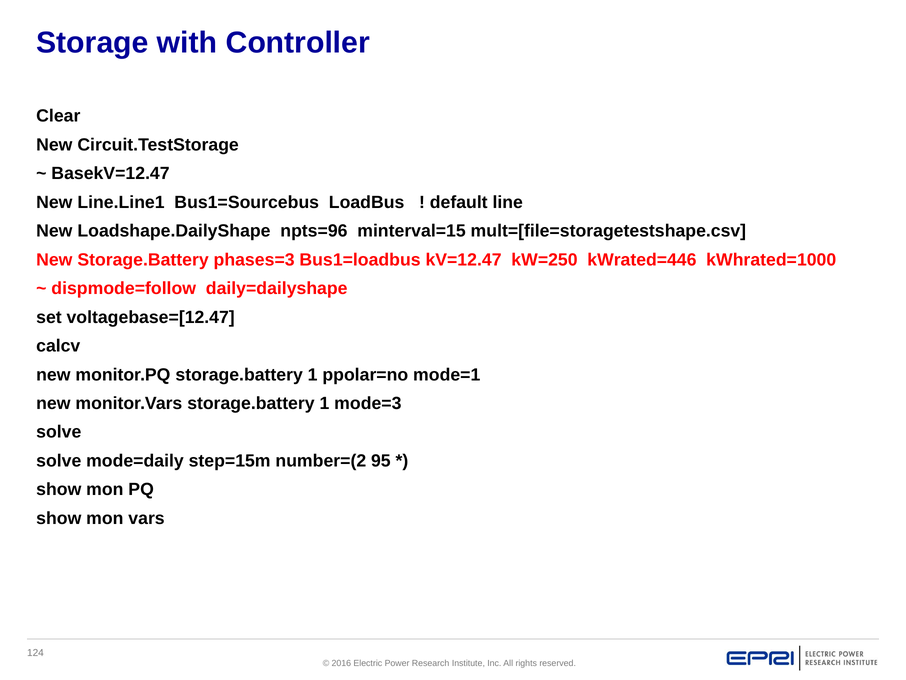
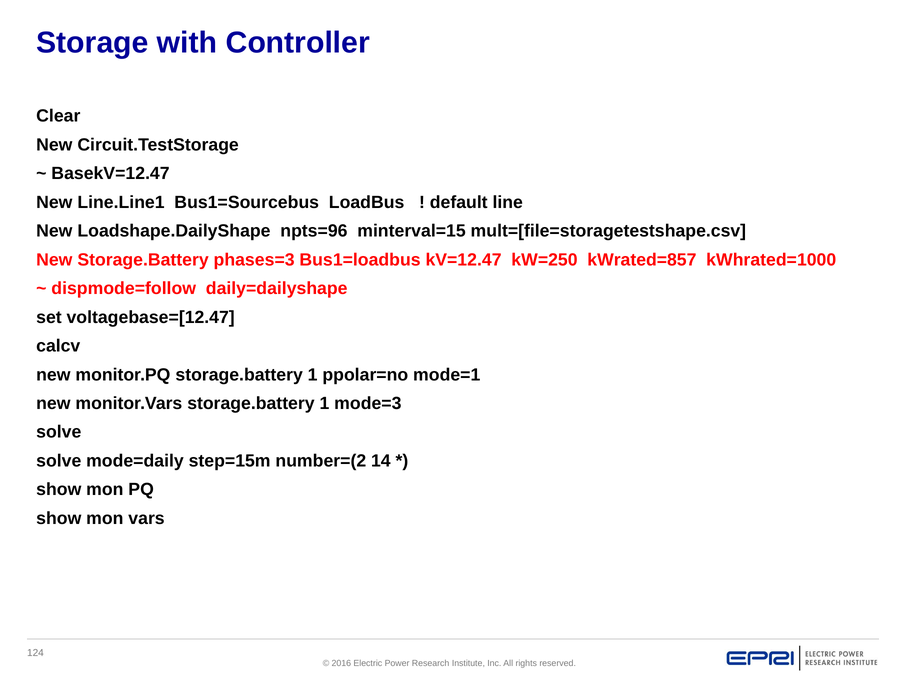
kWrated=446: kWrated=446 -> kWrated=857
95: 95 -> 14
